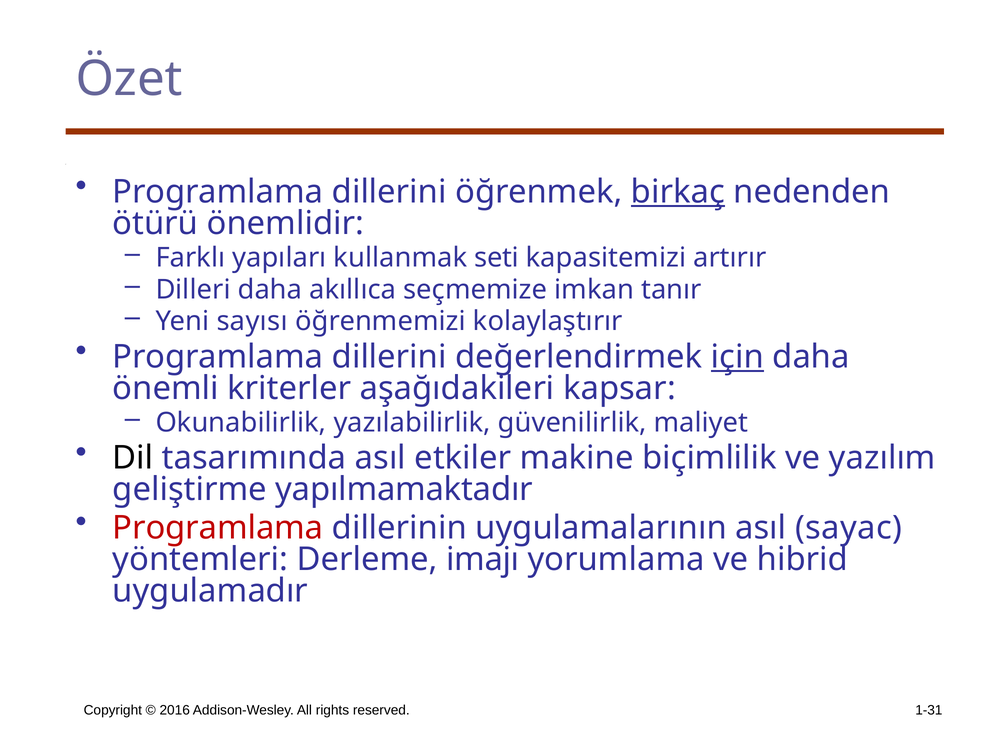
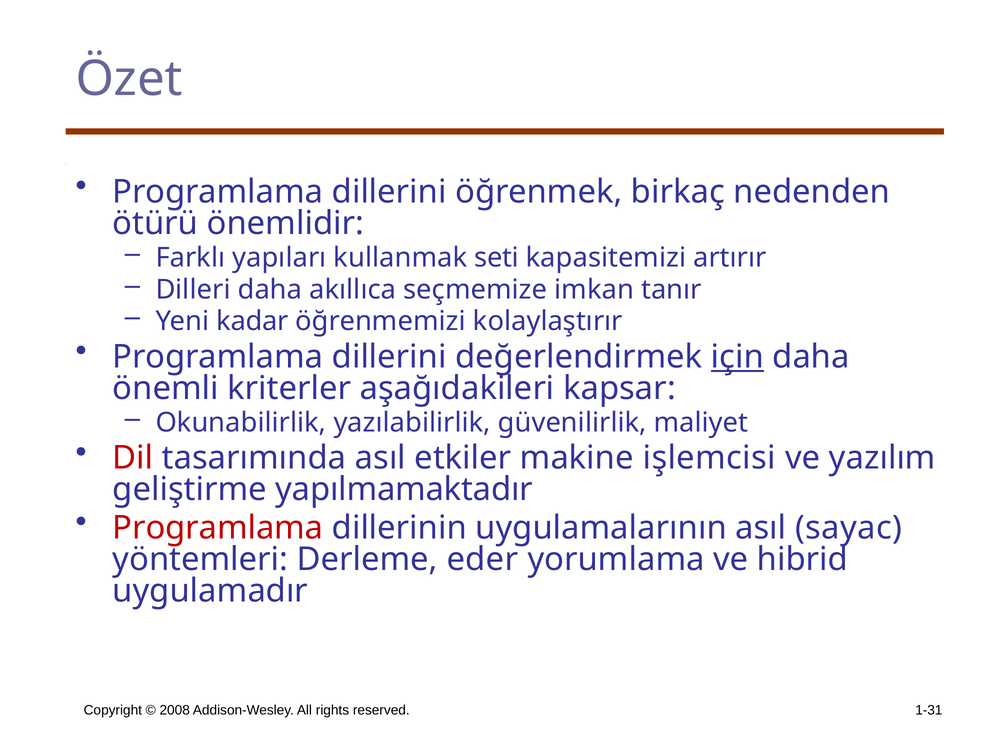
birkaç underline: present -> none
sayısı: sayısı -> kadar
Dil colour: black -> red
biçimlilik: biçimlilik -> işlemcisi
imajı: imajı -> eder
2016: 2016 -> 2008
